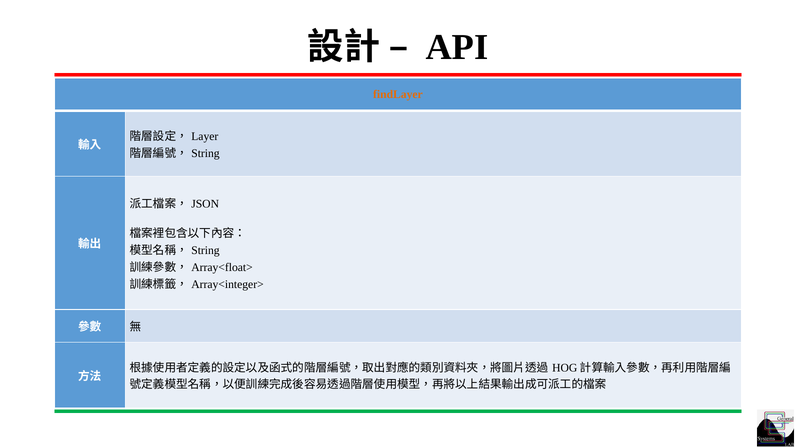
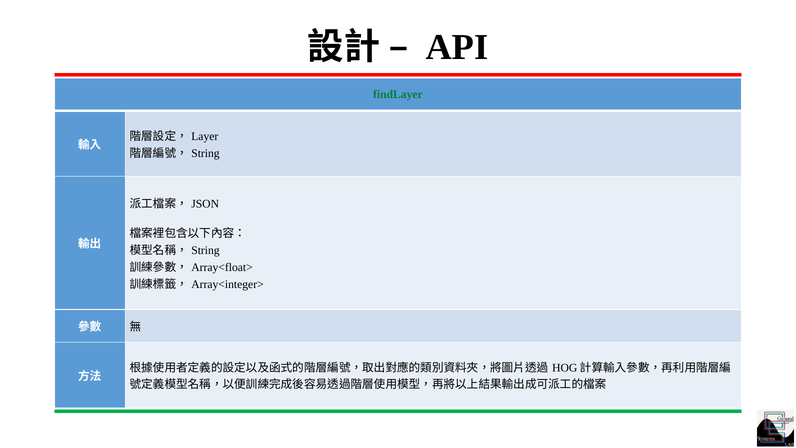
findLayer colour: orange -> green
